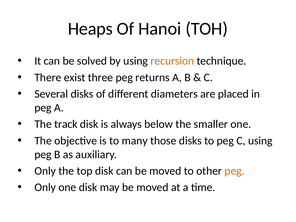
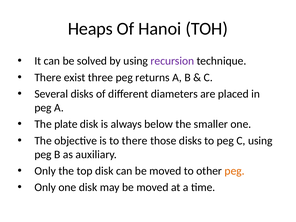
recursion colour: orange -> purple
track: track -> plate
to many: many -> there
